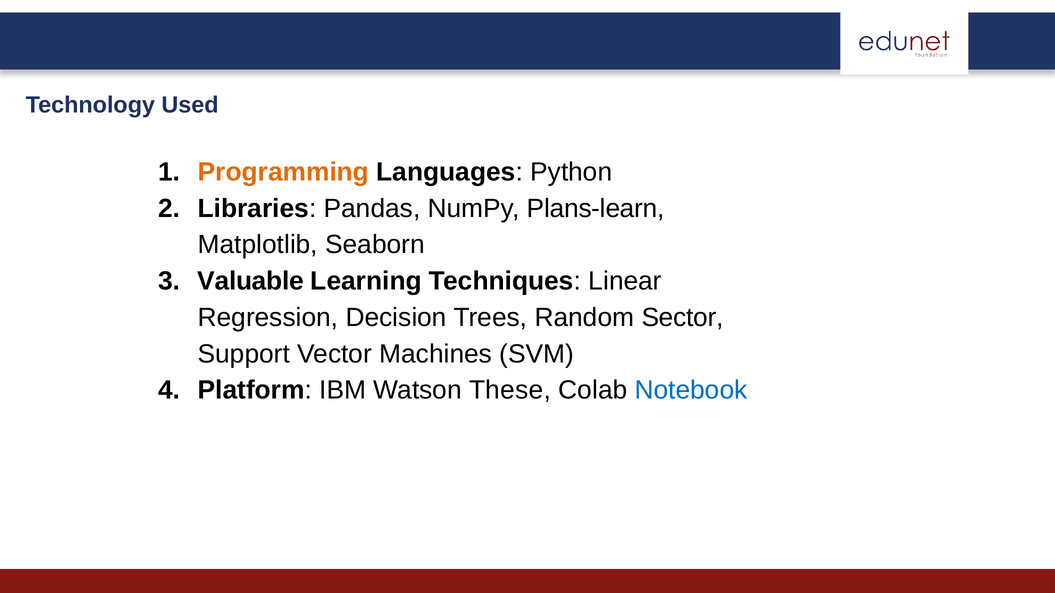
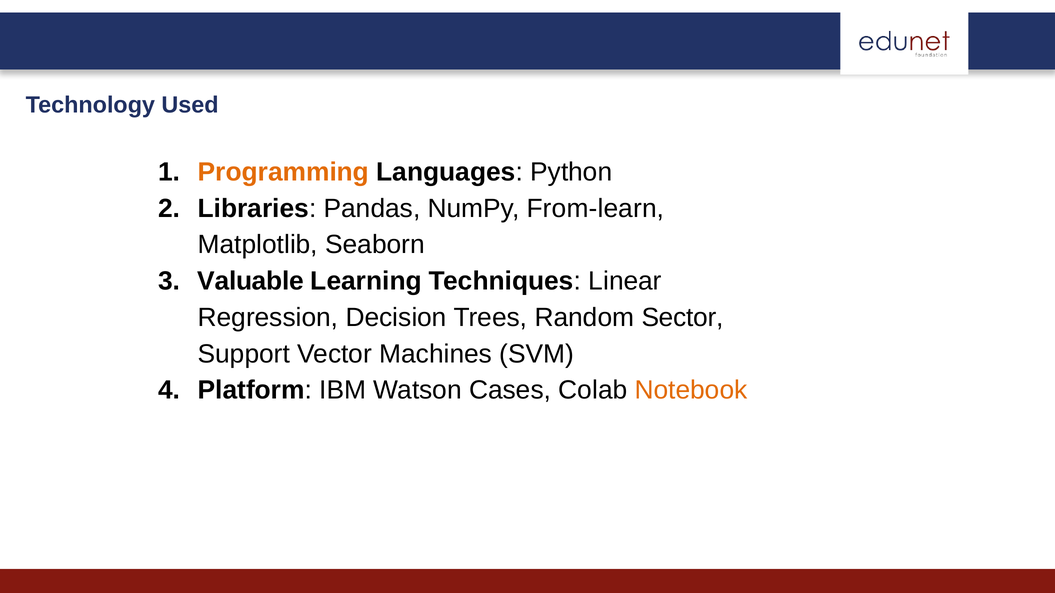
Plans-learn: Plans-learn -> From-learn
These: These -> Cases
Notebook colour: blue -> orange
